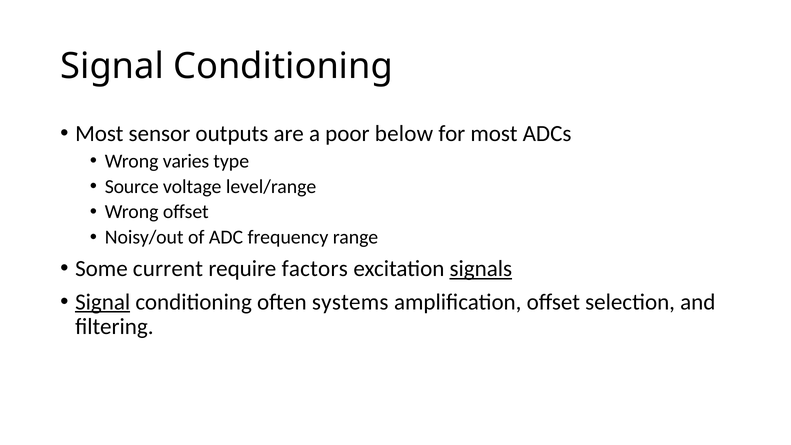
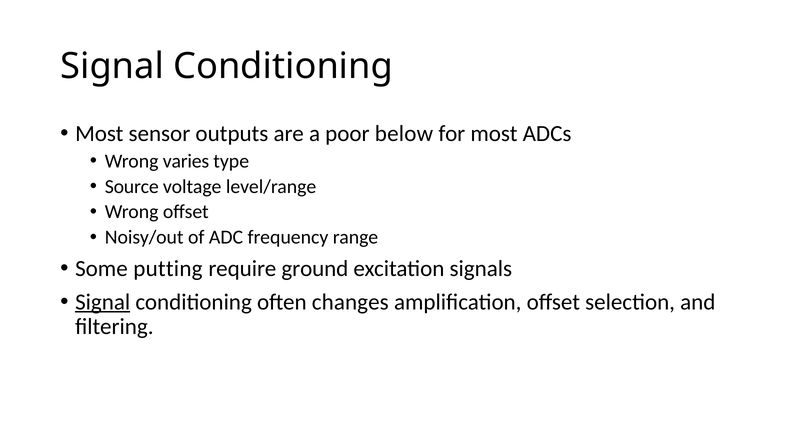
current: current -> putting
factors: factors -> ground
signals underline: present -> none
systems: systems -> changes
